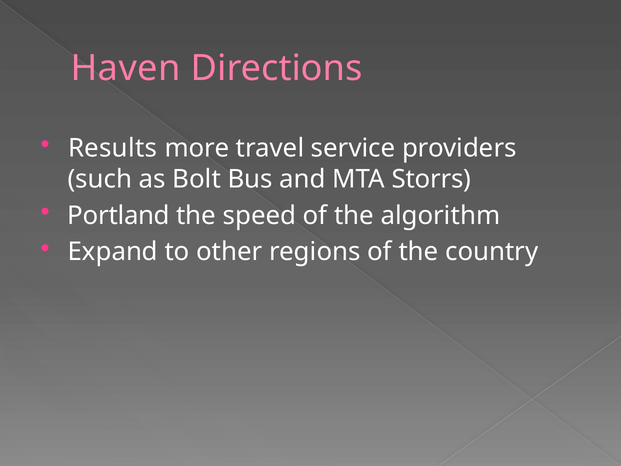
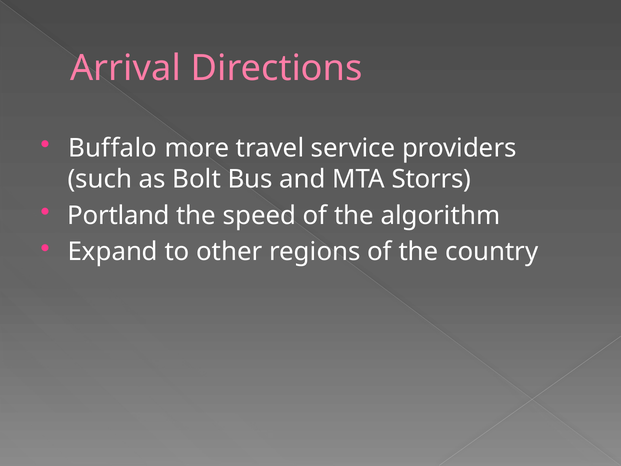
Haven: Haven -> Arrival
Results: Results -> Buffalo
